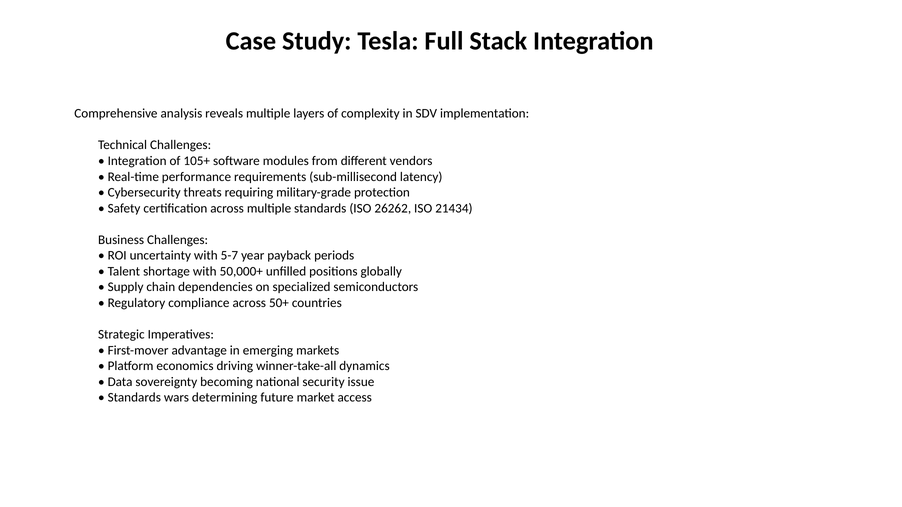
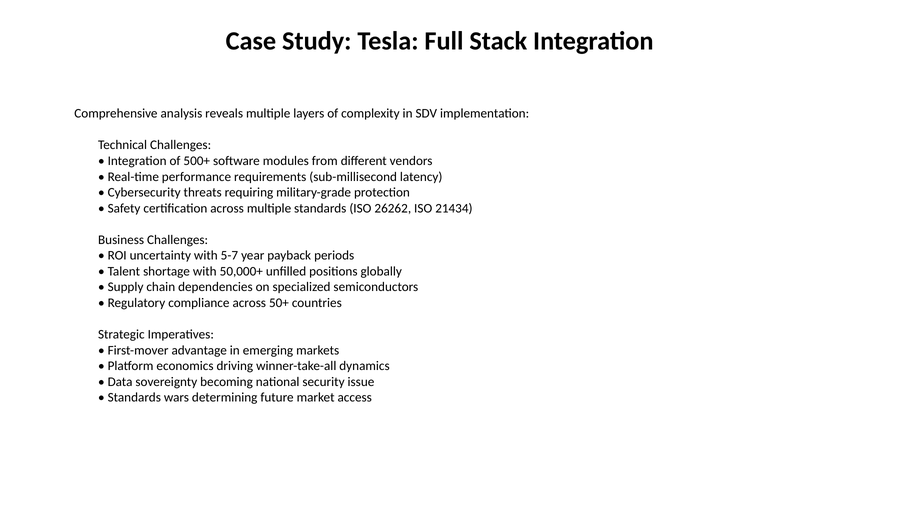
105+: 105+ -> 500+
